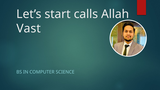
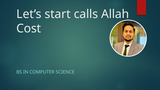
Vast: Vast -> Cost
